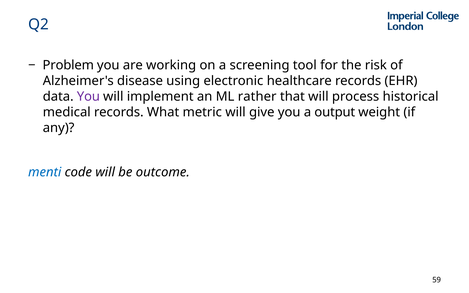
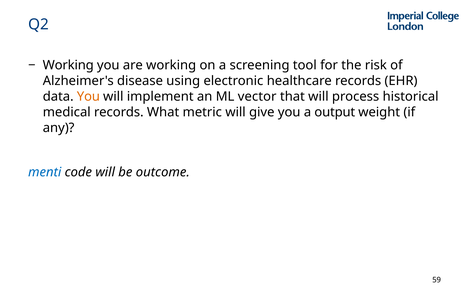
Problem at (68, 65): Problem -> Working
You at (88, 97) colour: purple -> orange
rather: rather -> vector
